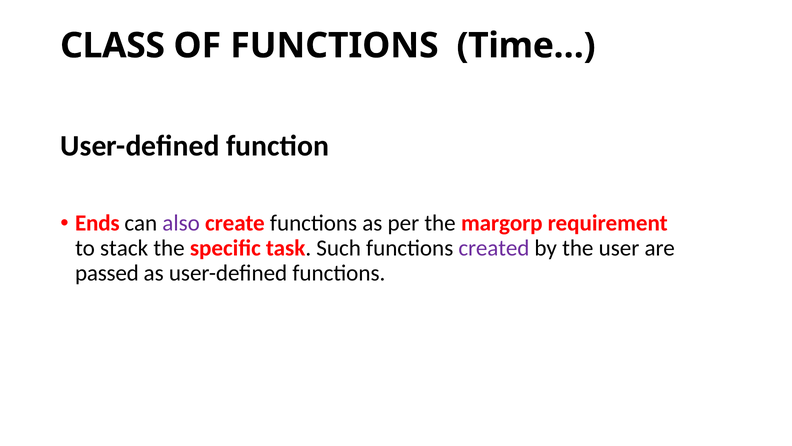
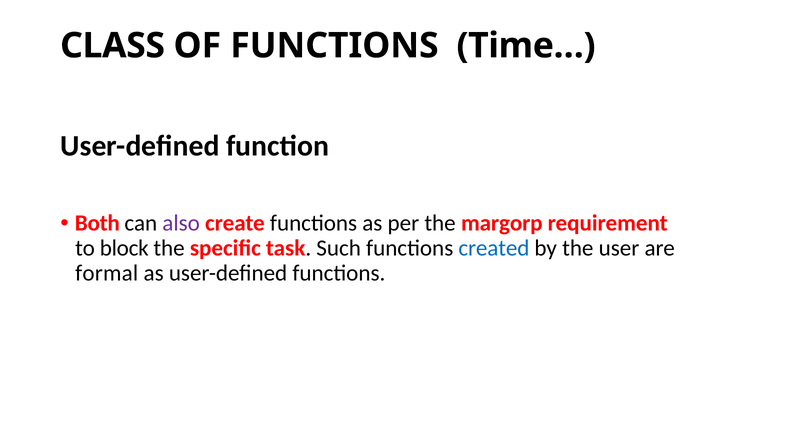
Ends: Ends -> Both
stack: stack -> block
created colour: purple -> blue
passed: passed -> formal
